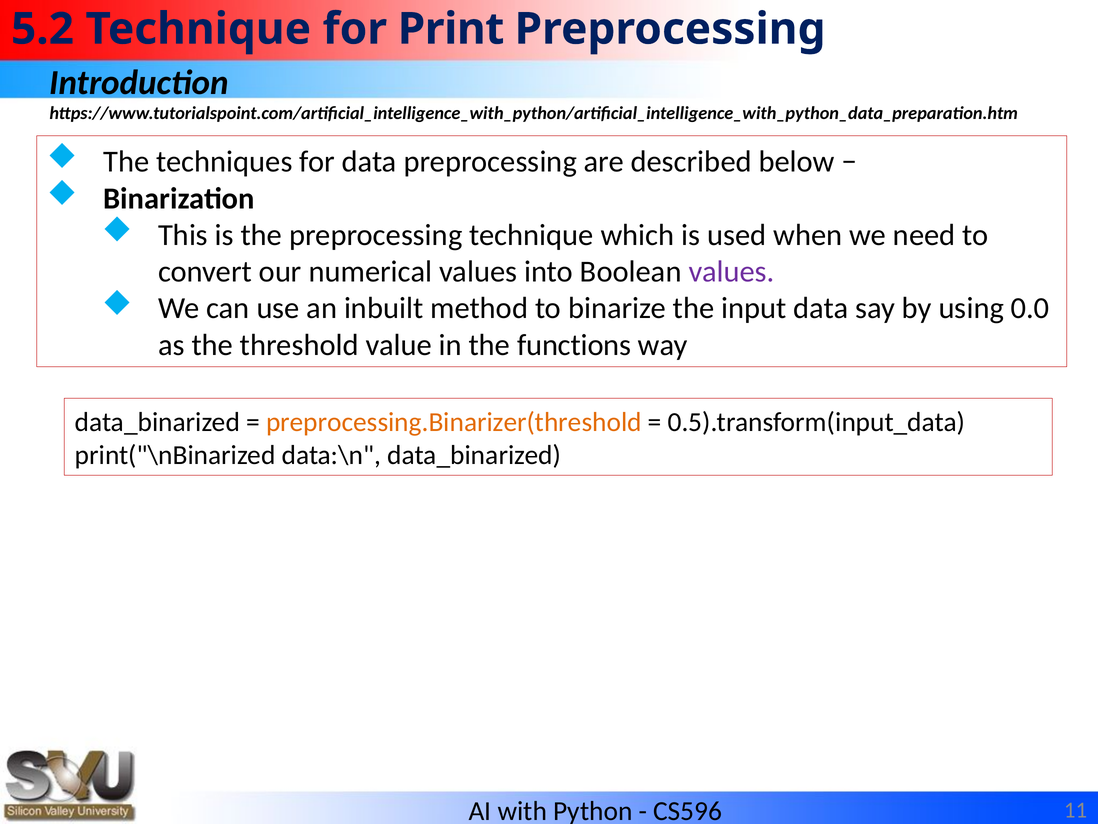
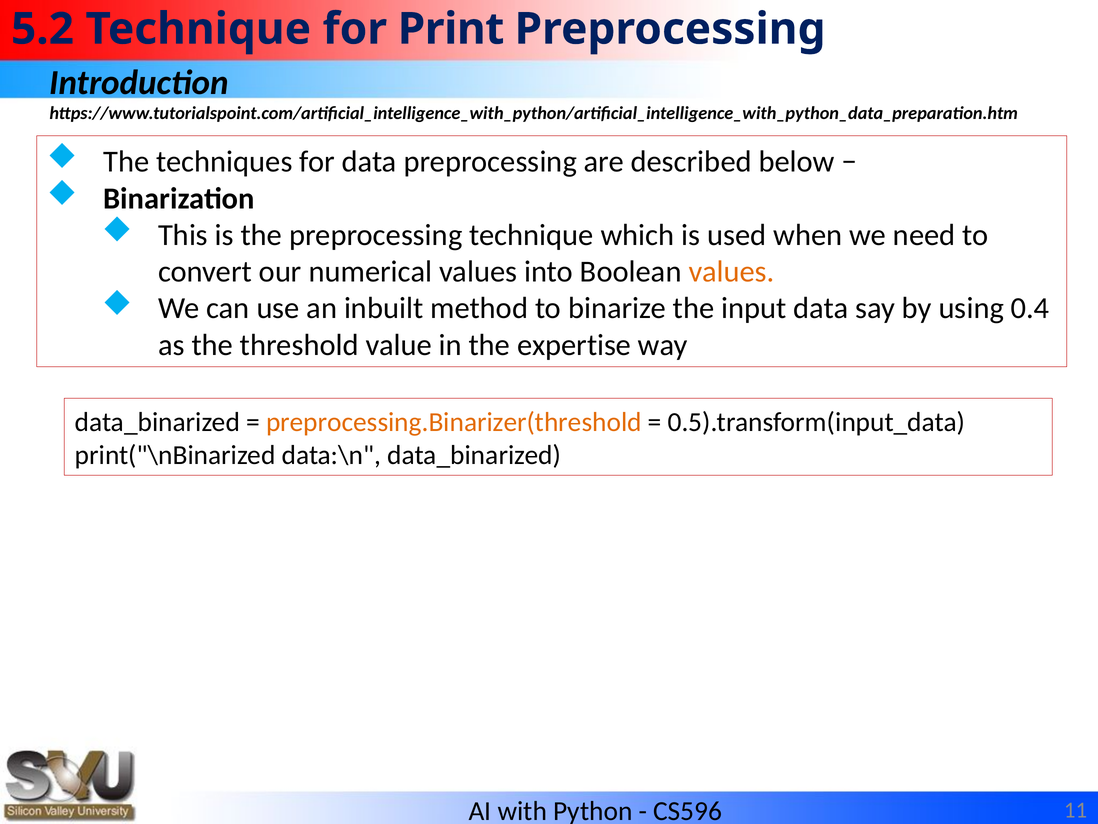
values at (732, 272) colour: purple -> orange
0.0: 0.0 -> 0.4
functions: functions -> expertise
